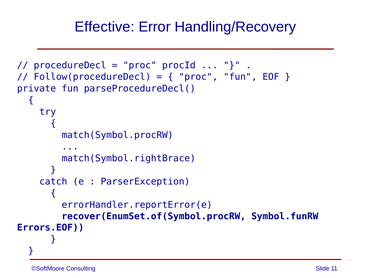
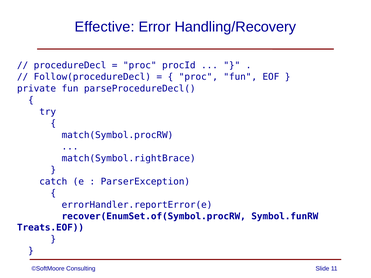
Errors.EOF: Errors.EOF -> Treats.EOF
